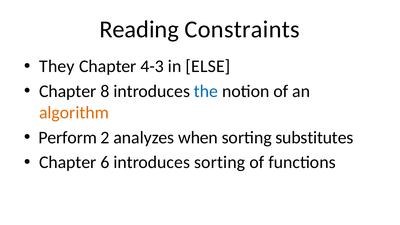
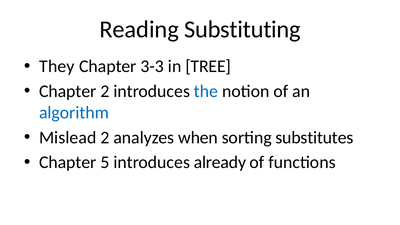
Constraints: Constraints -> Substituting
4-3: 4-3 -> 3-3
ELSE: ELSE -> TREE
Chapter 8: 8 -> 2
algorithm colour: orange -> blue
Perform: Perform -> Mislead
6: 6 -> 5
introduces sorting: sorting -> already
